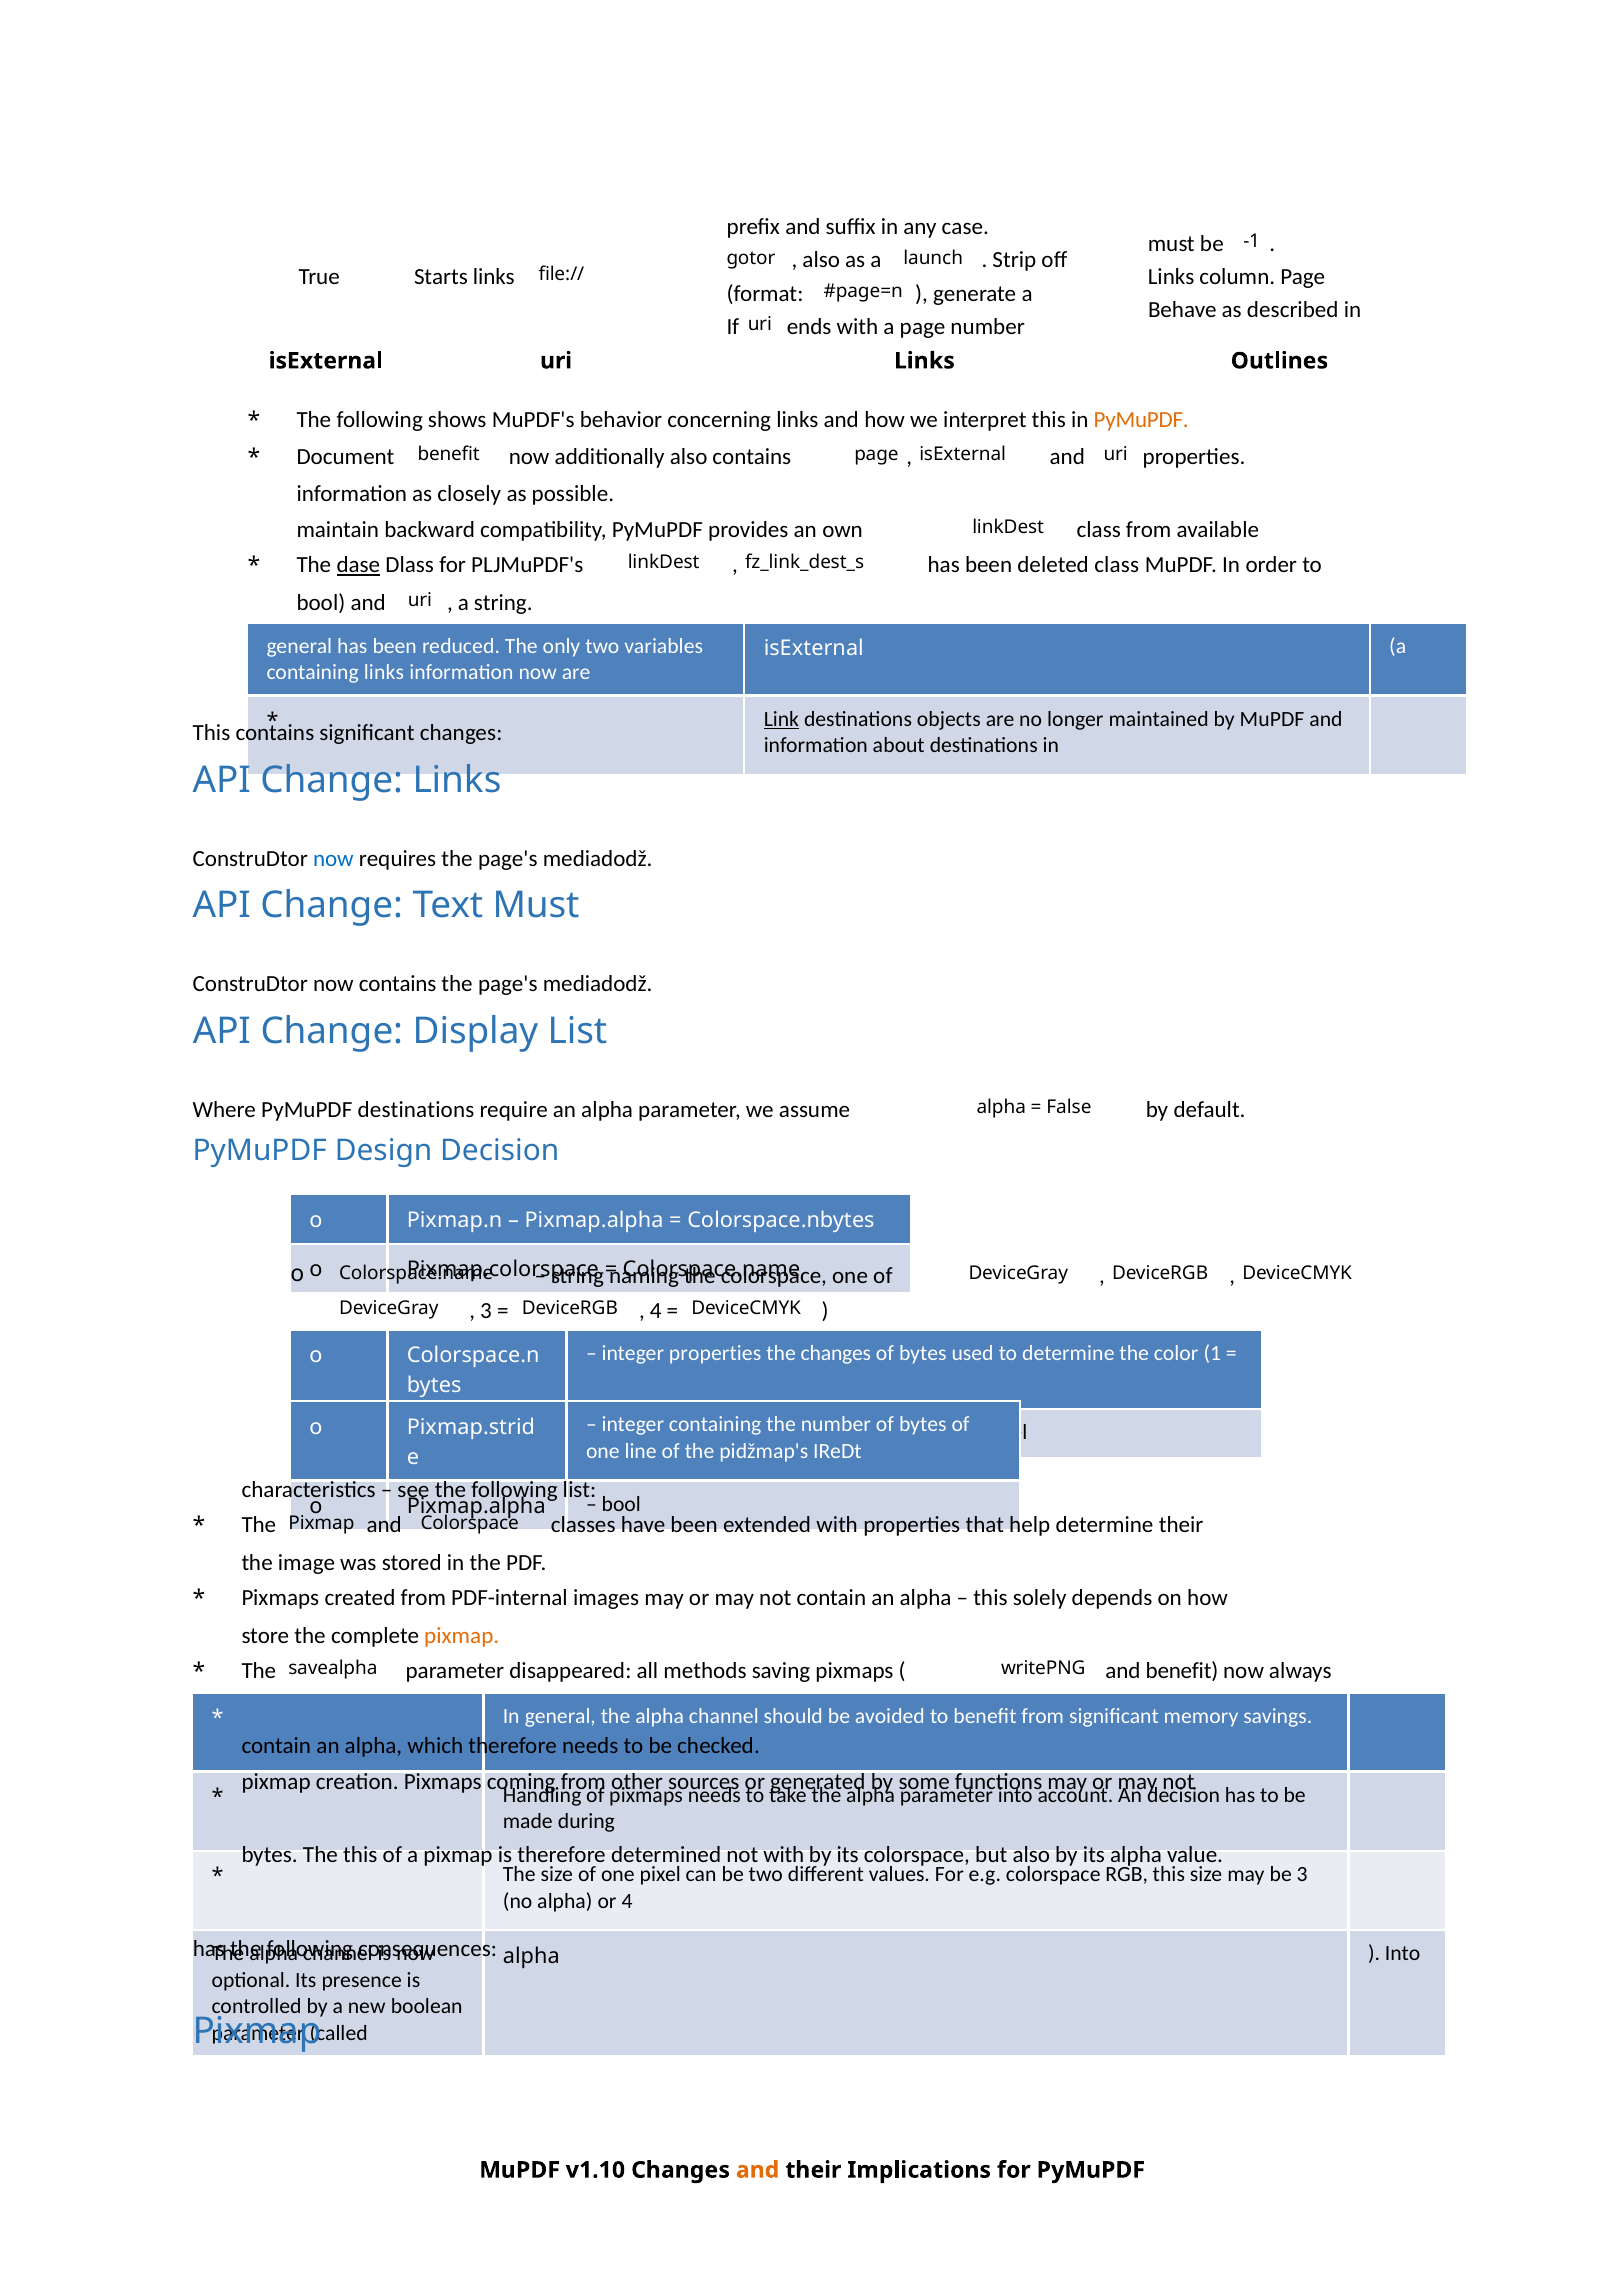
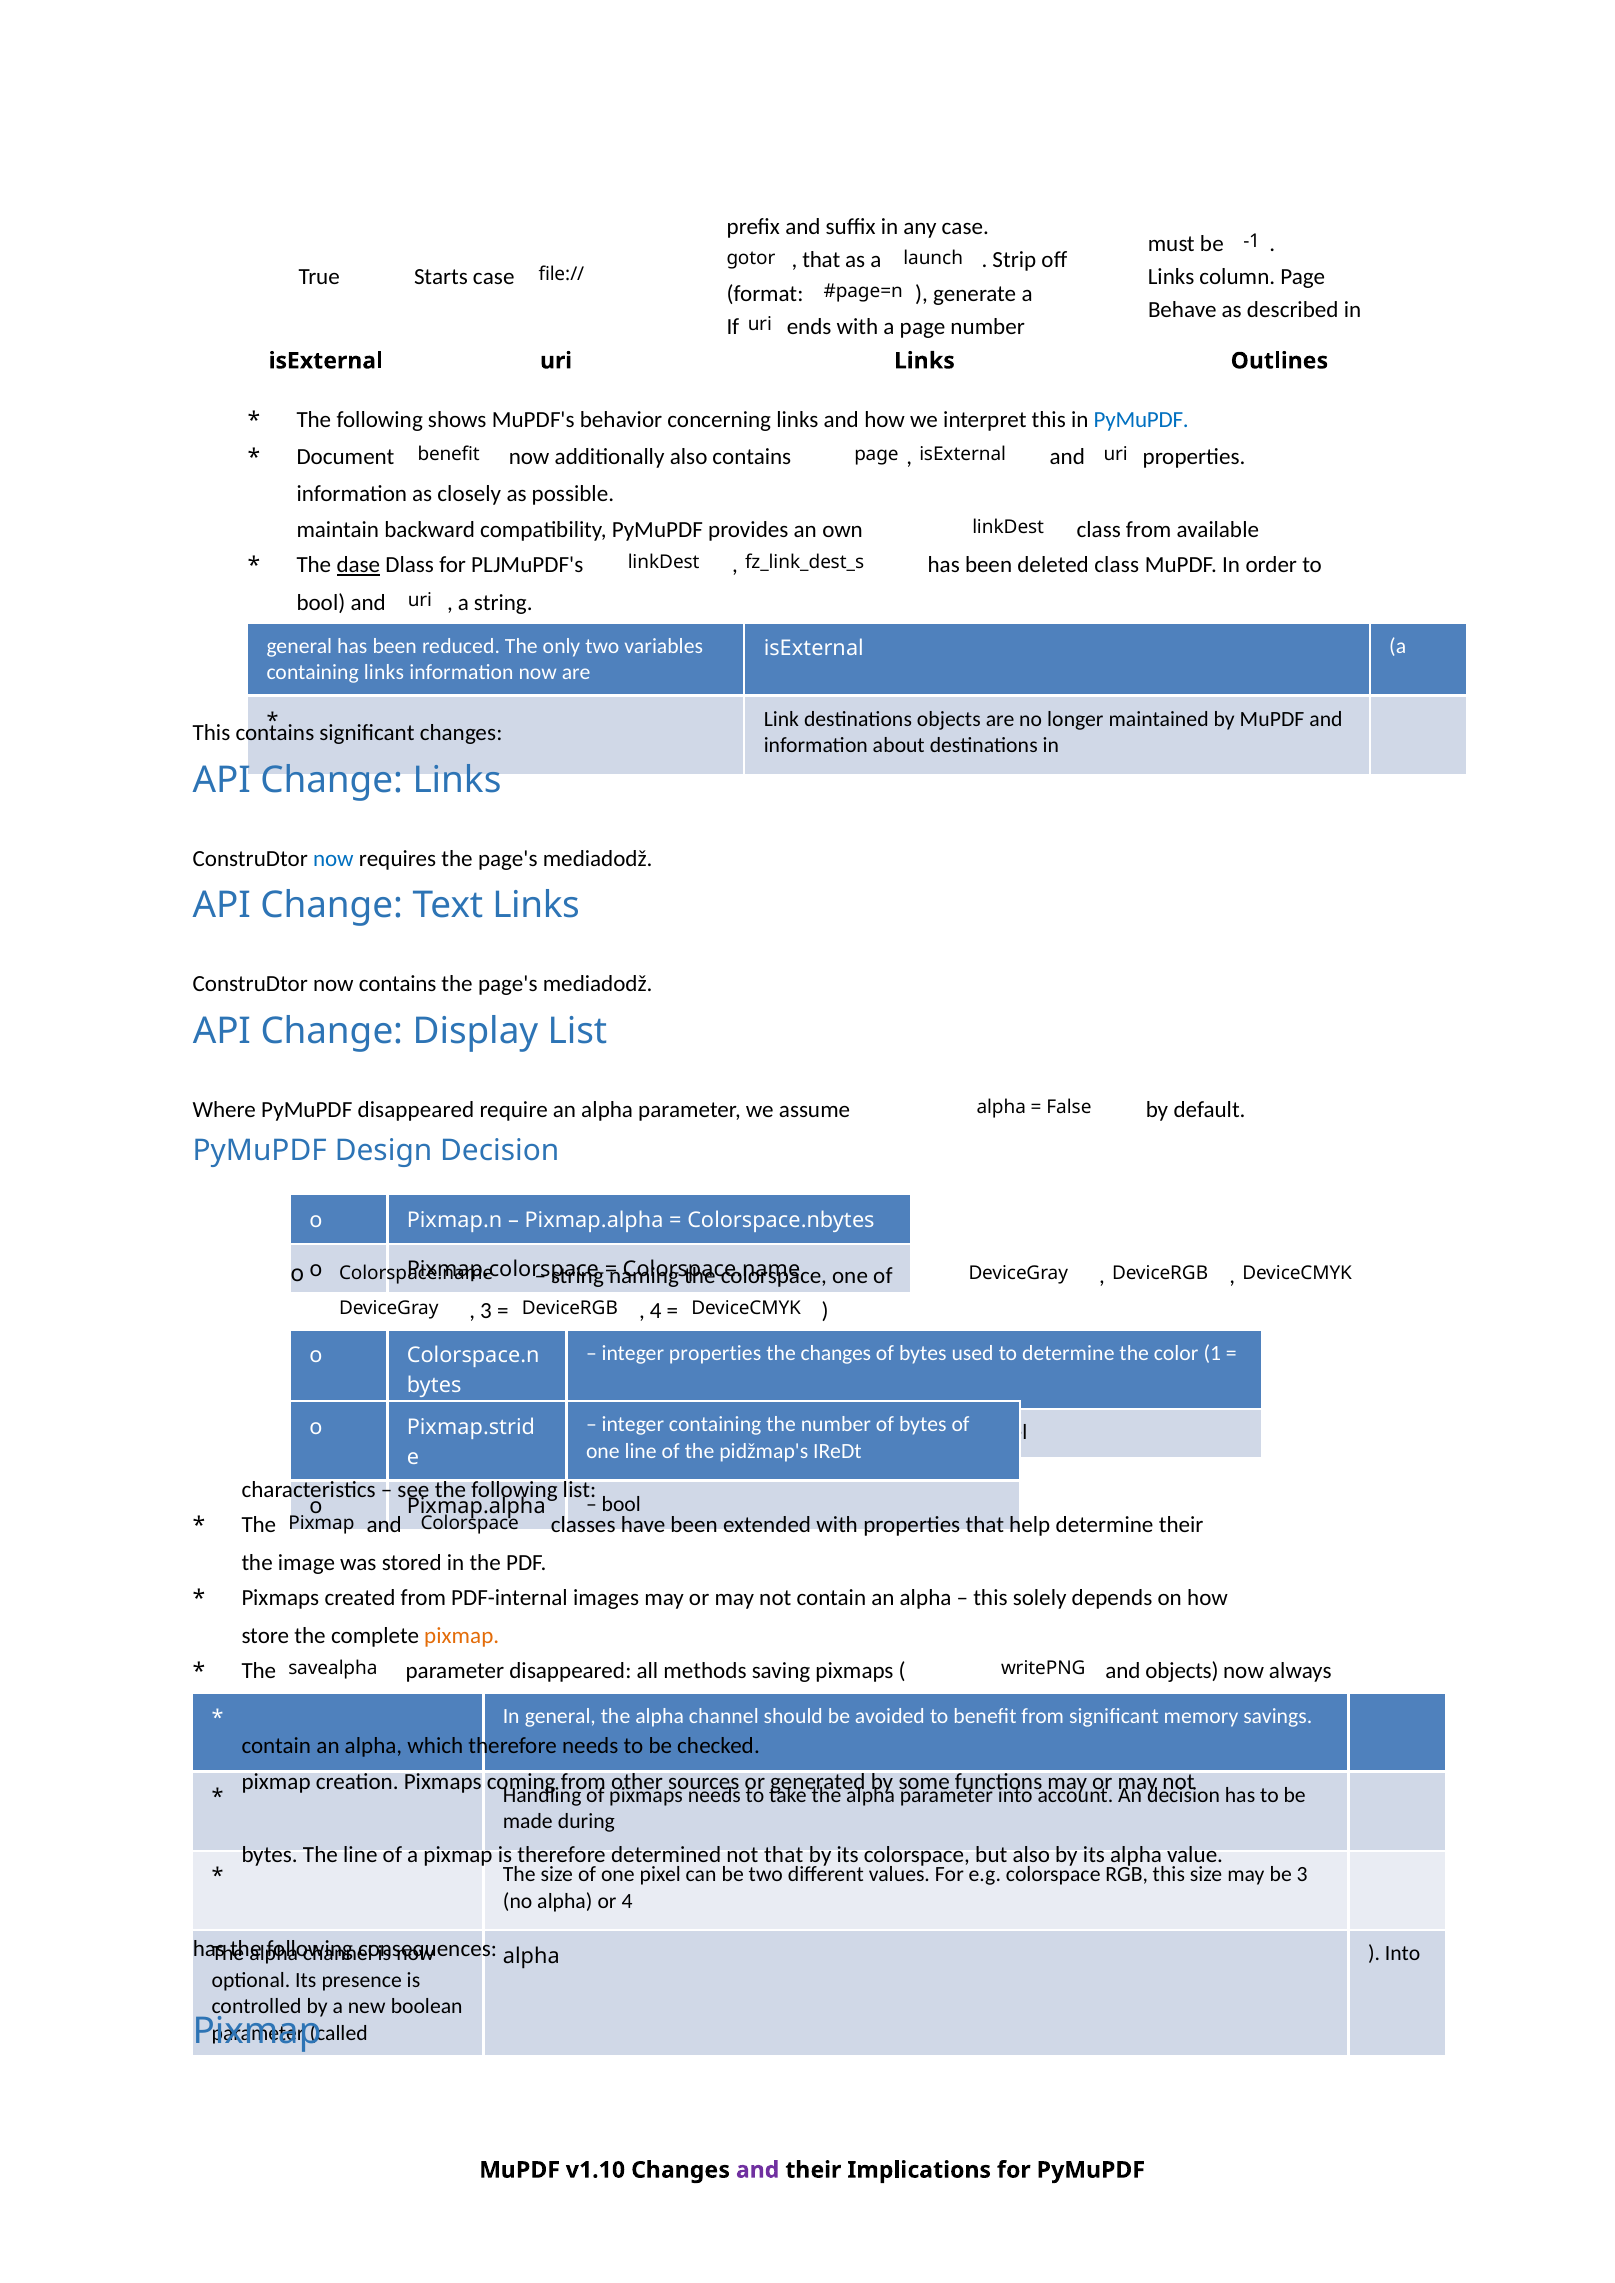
also at (821, 260): also -> that
Starts links: links -> case
PyMuPDF at (1141, 420) colour: orange -> blue
Link underline: present -> none
Text Must: Must -> Links
PyMuPDF destinations: destinations -> disappeared
and benefit: benefit -> objects
The this: this -> line
not with: with -> that
and at (758, 2171) colour: orange -> purple
